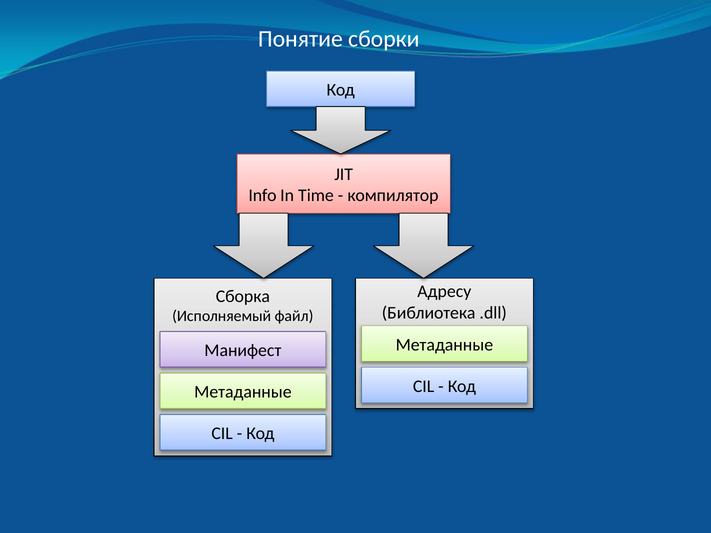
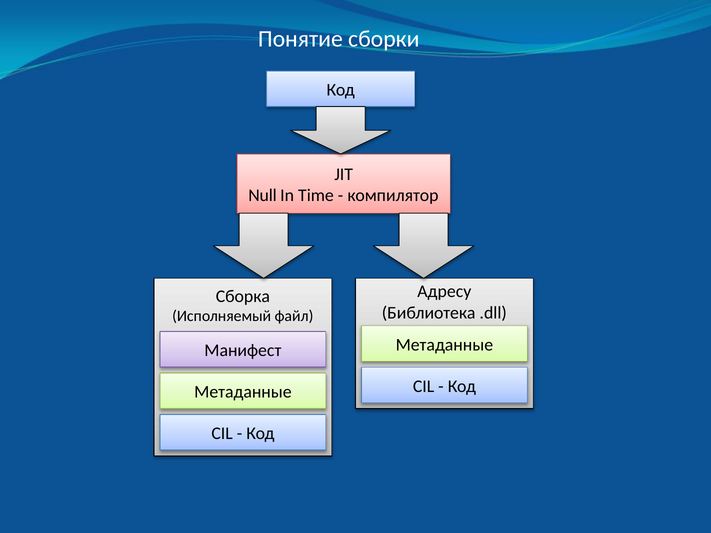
Info: Info -> Null
